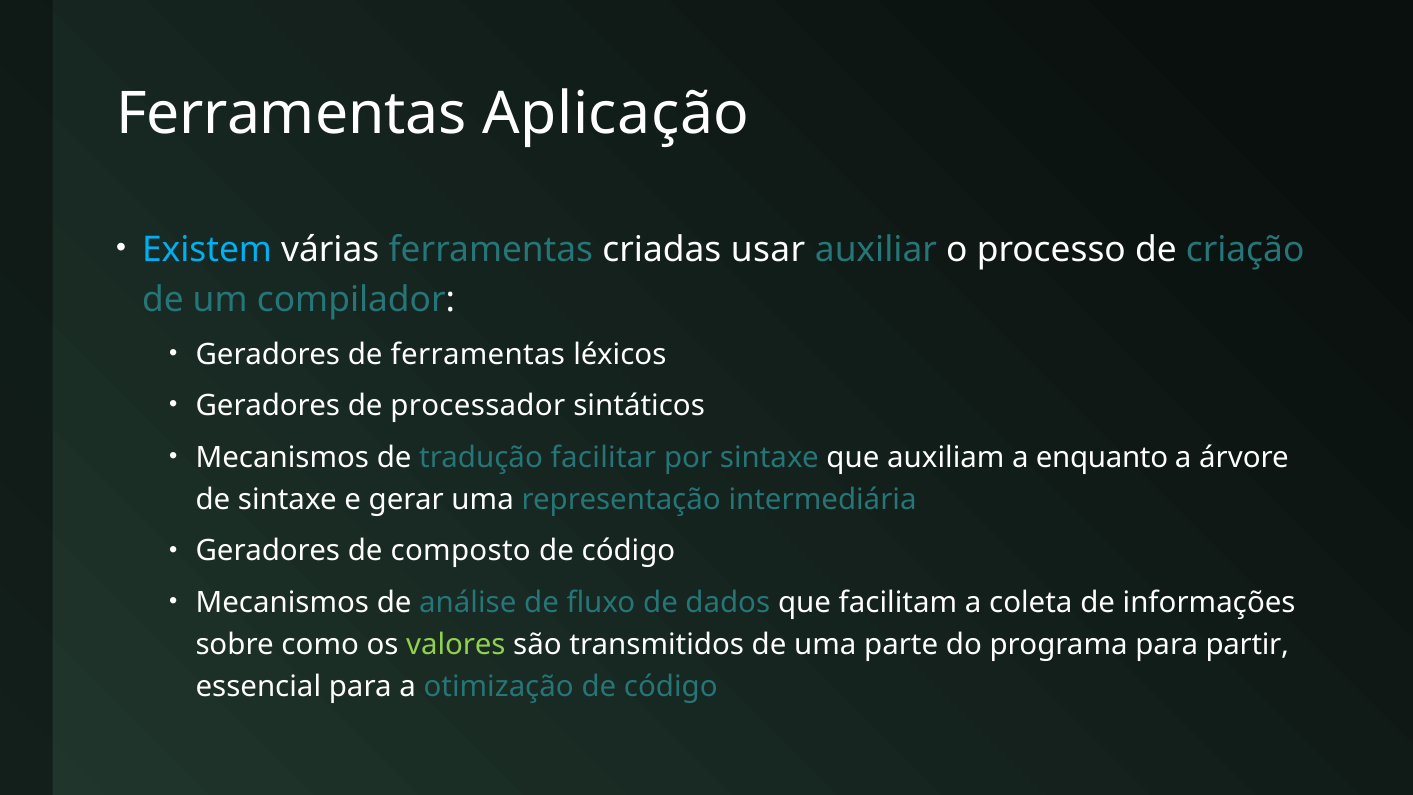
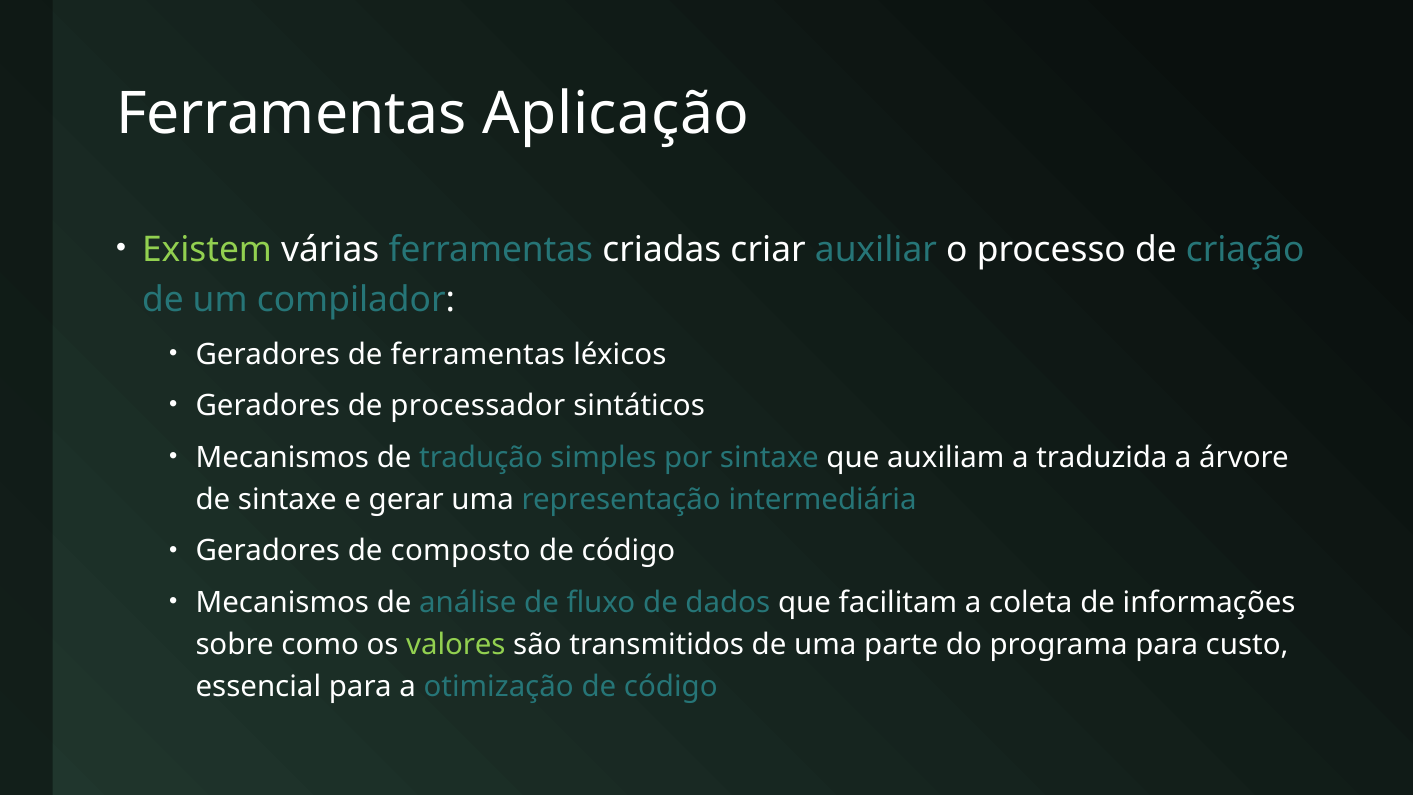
Existem colour: light blue -> light green
usar: usar -> criar
facilitar: facilitar -> simples
enquanto: enquanto -> traduzida
partir: partir -> custo
